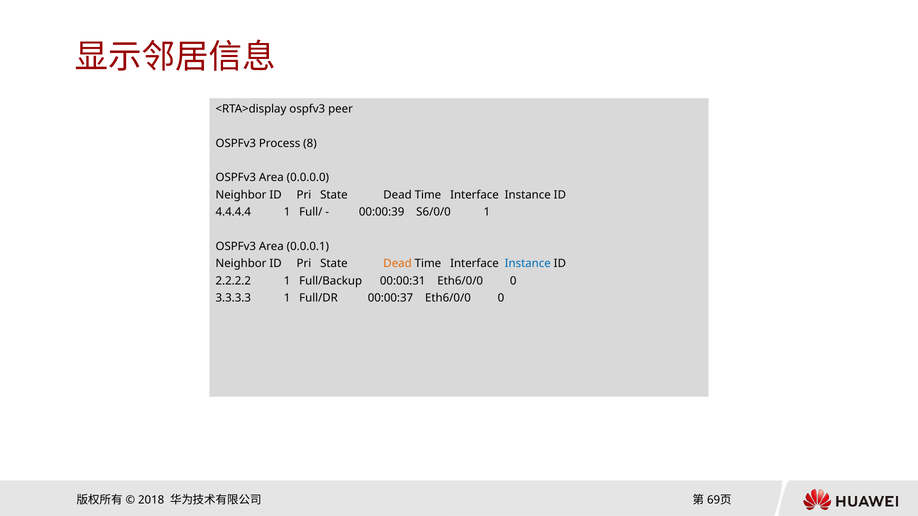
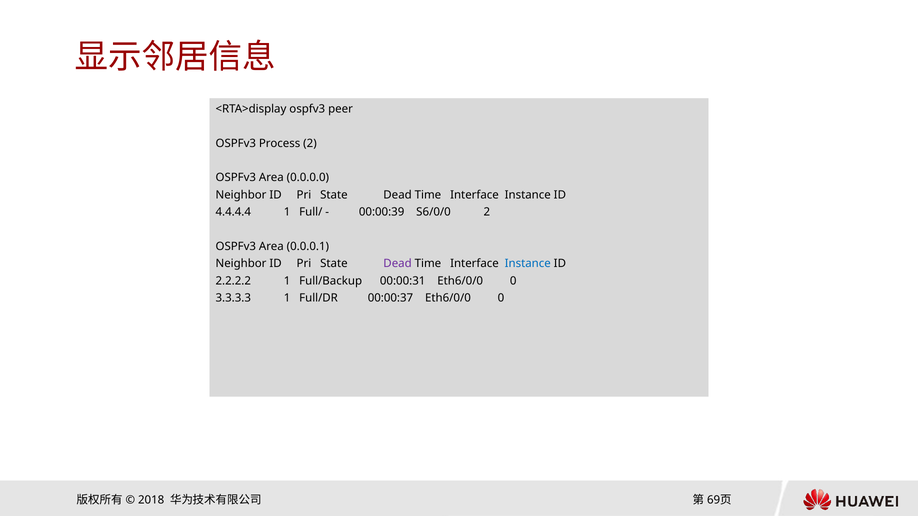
Process 8: 8 -> 2
S6/0/0 1: 1 -> 2
Dead at (398, 264) colour: orange -> purple
